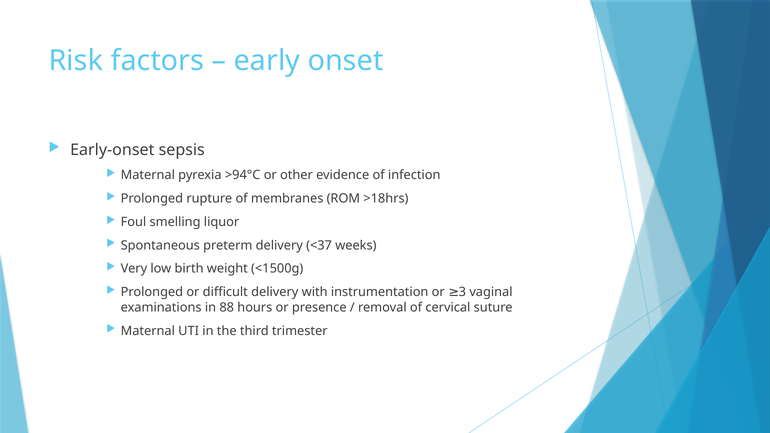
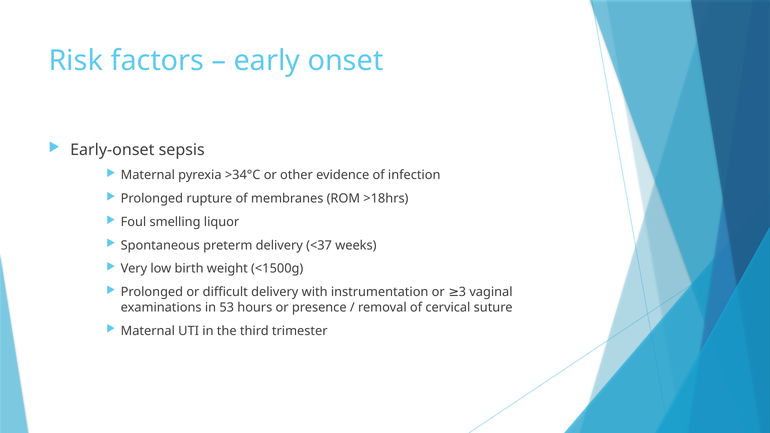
>94°C: >94°C -> >34°C
88: 88 -> 53
